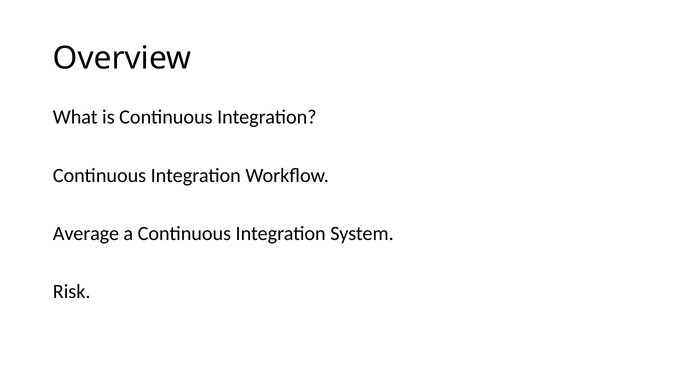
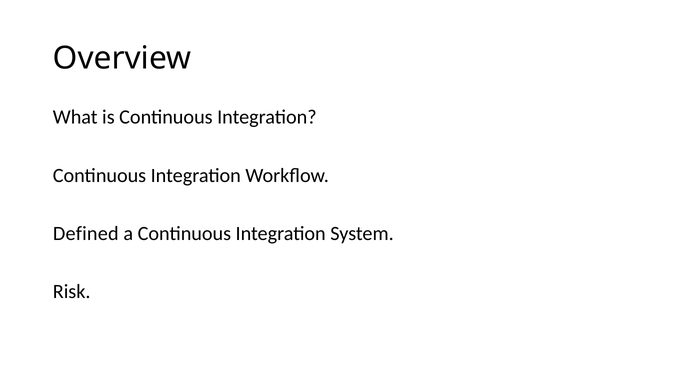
Average: Average -> Defined
